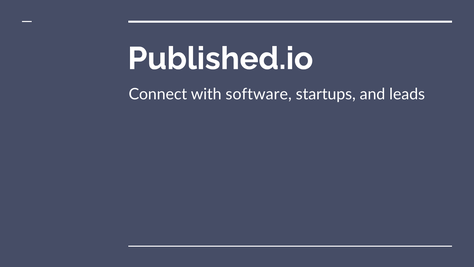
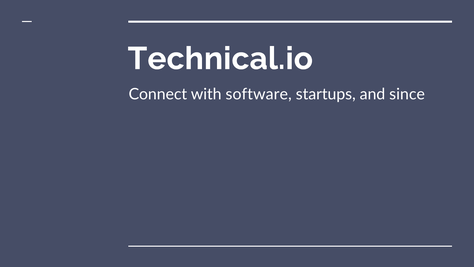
Published.io: Published.io -> Technical.io
leads: leads -> since
